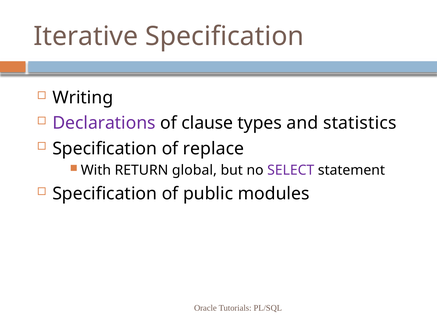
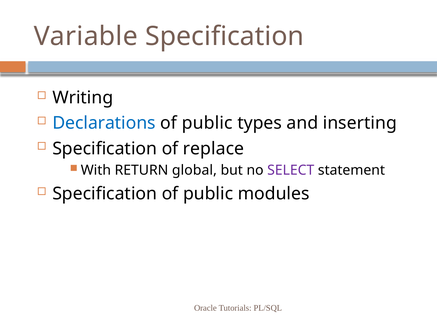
Iterative: Iterative -> Variable
Declarations colour: purple -> blue
clause at (207, 123): clause -> public
statistics: statistics -> inserting
